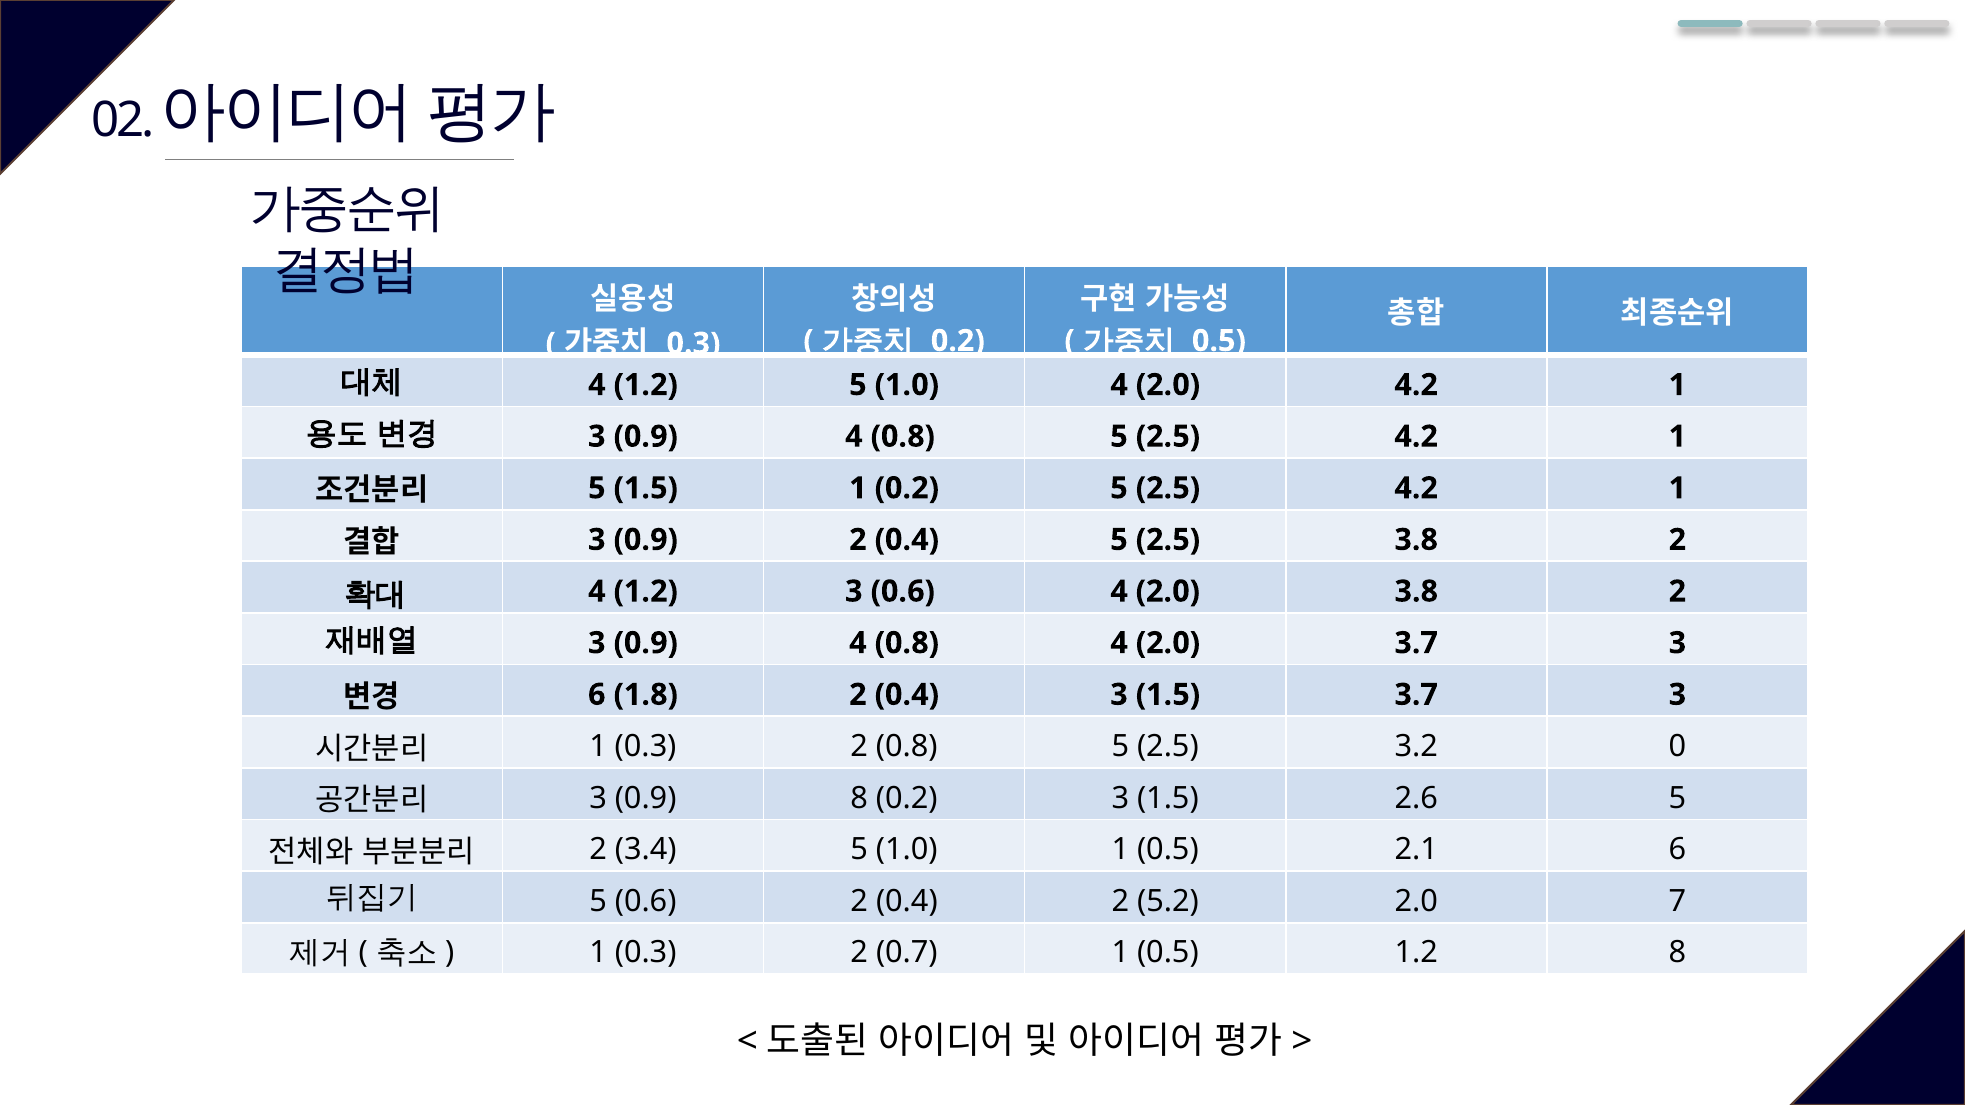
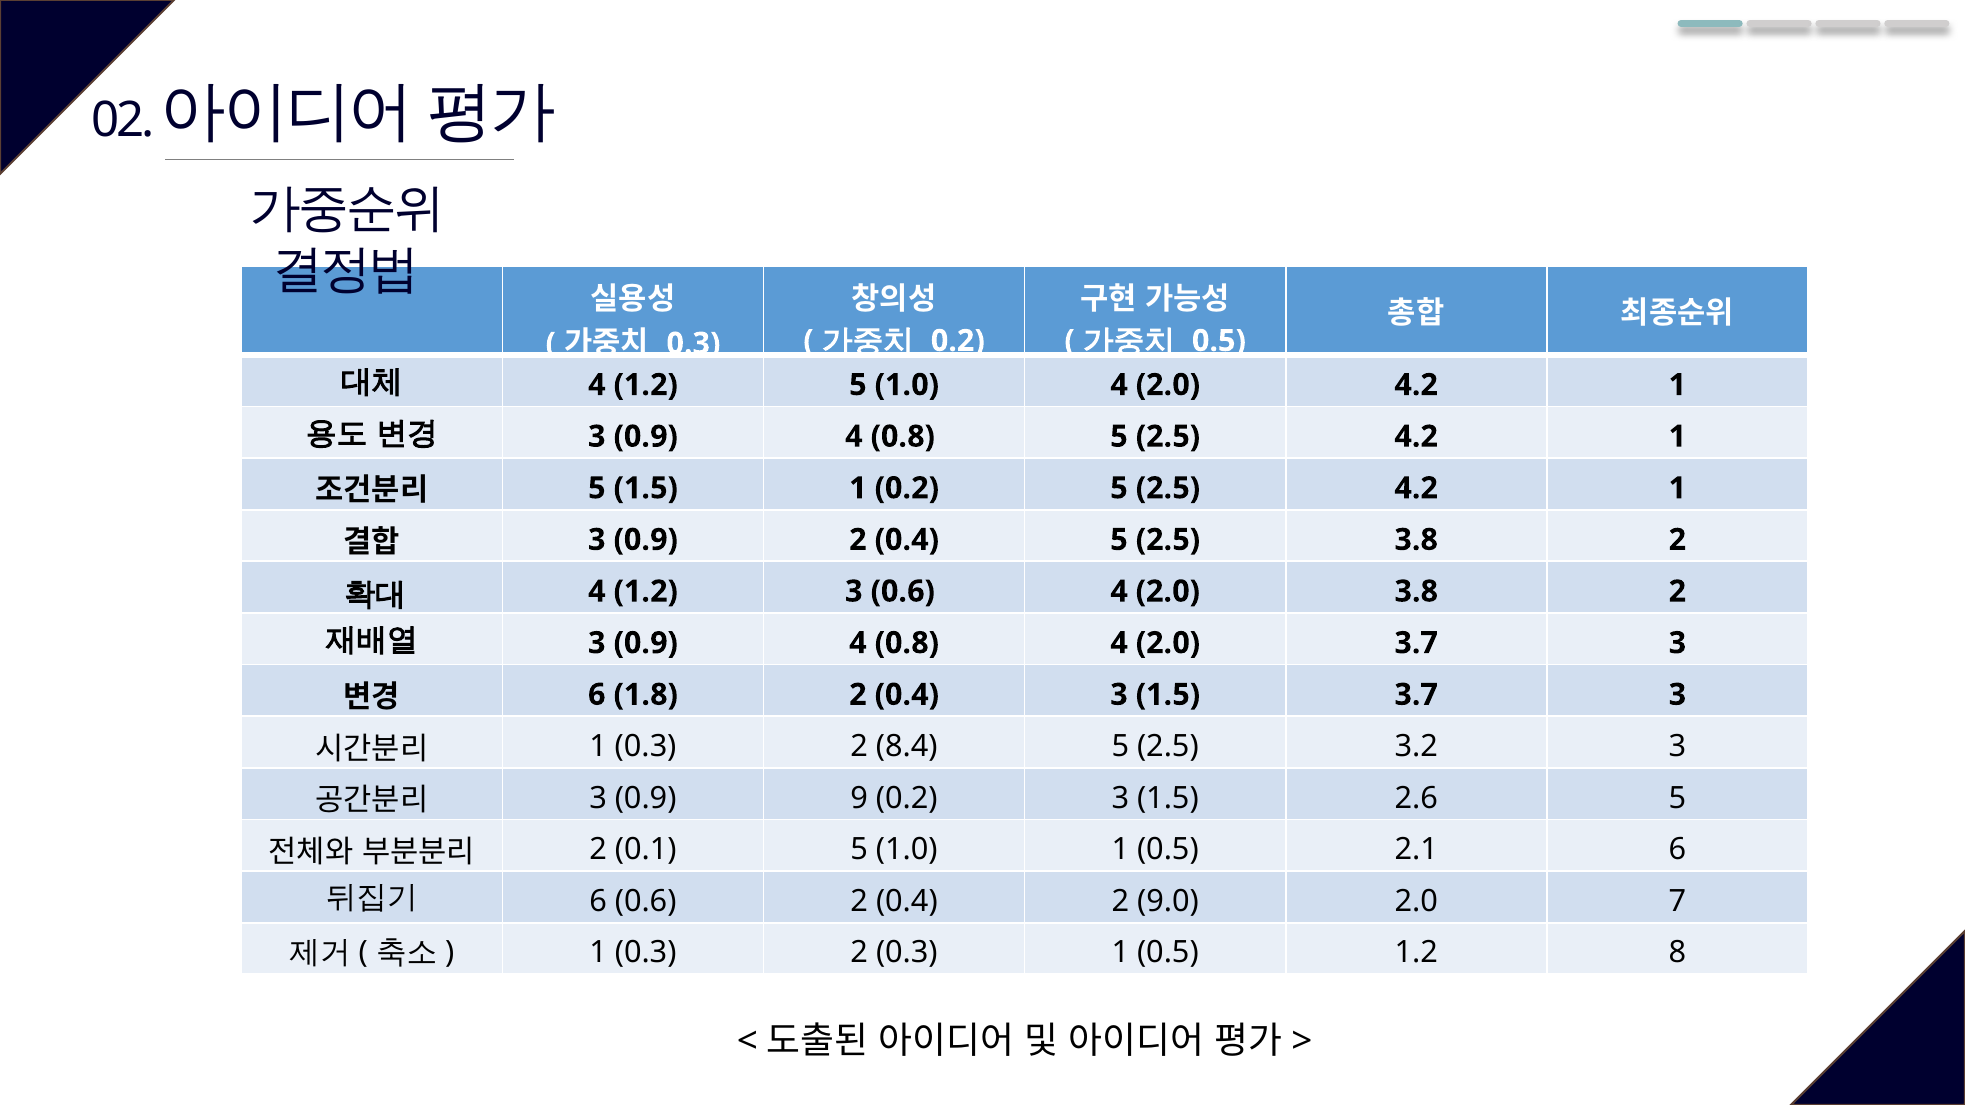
2 0.8: 0.8 -> 8.4
3.2 0: 0 -> 3
0.9 8: 8 -> 9
3.4: 3.4 -> 0.1
5 at (598, 901): 5 -> 6
5.2: 5.2 -> 9.0
2 0.7: 0.7 -> 0.3
